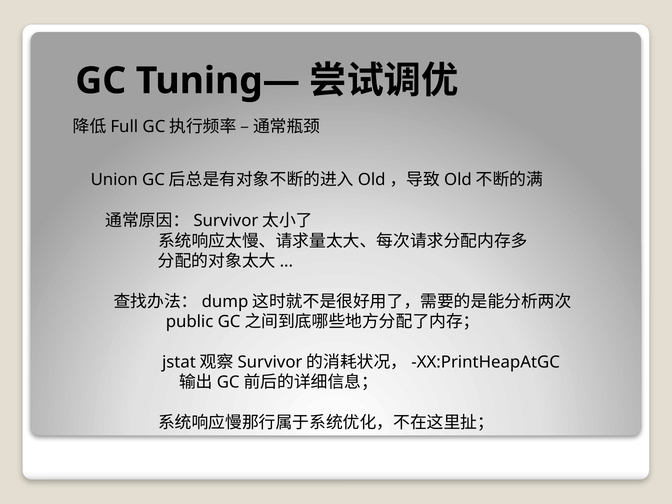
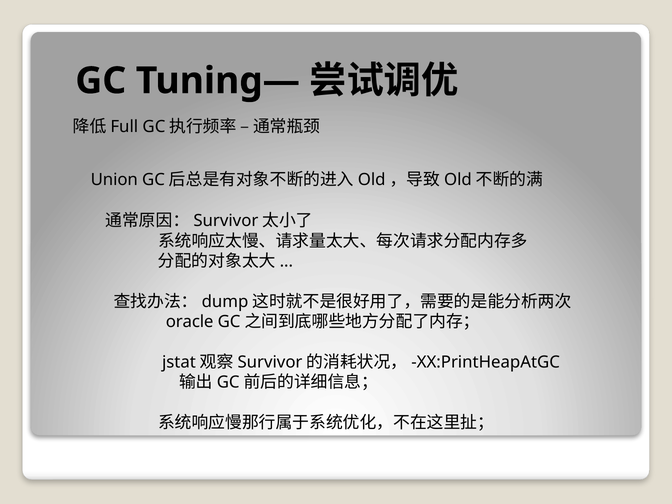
public: public -> oracle
